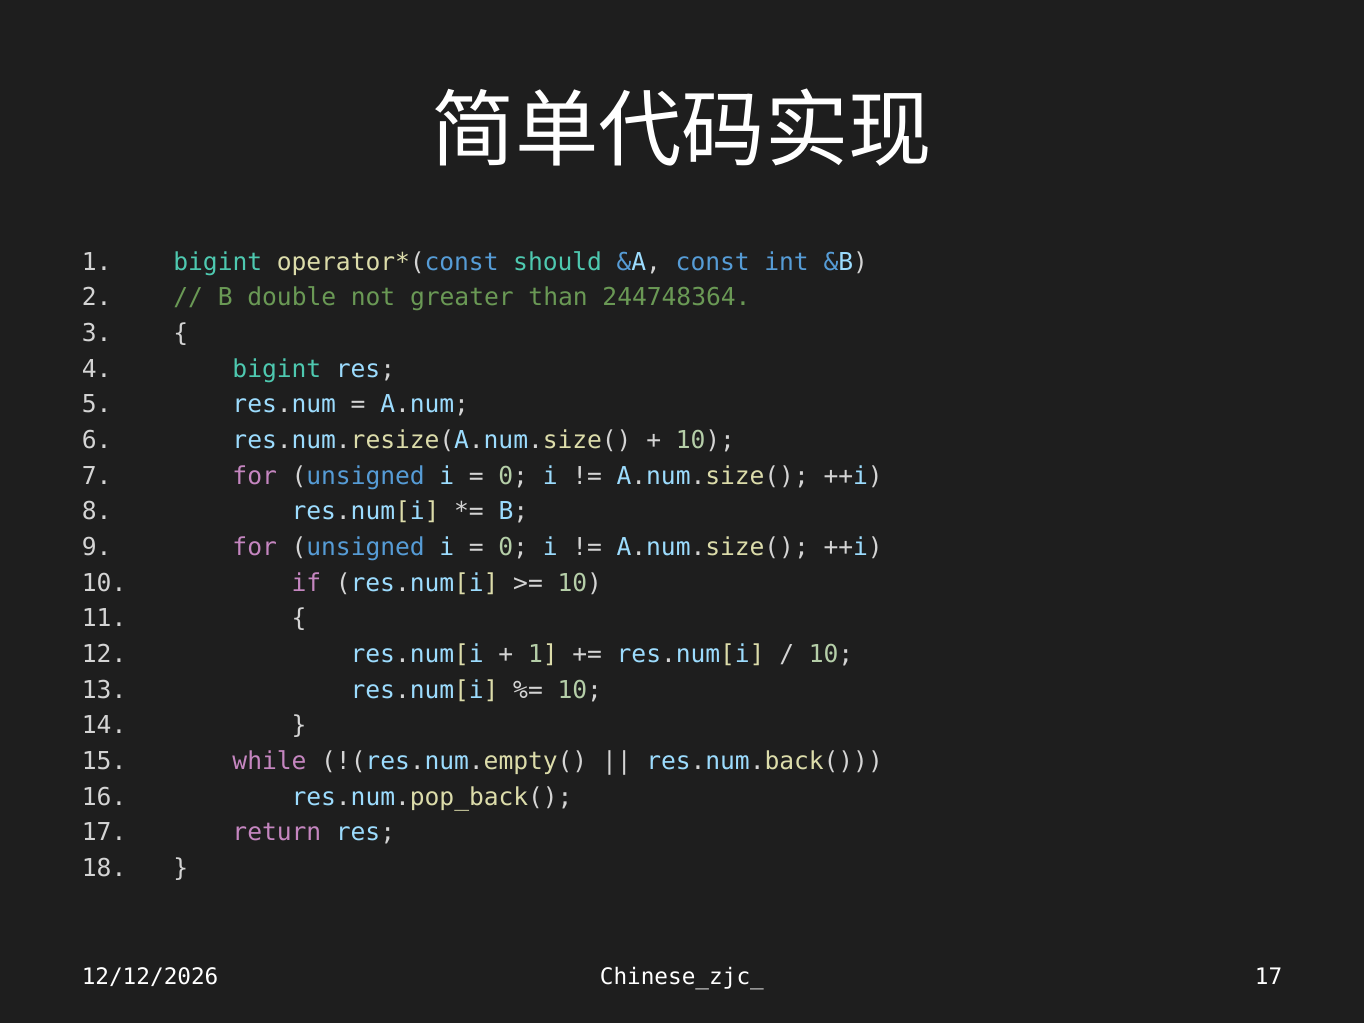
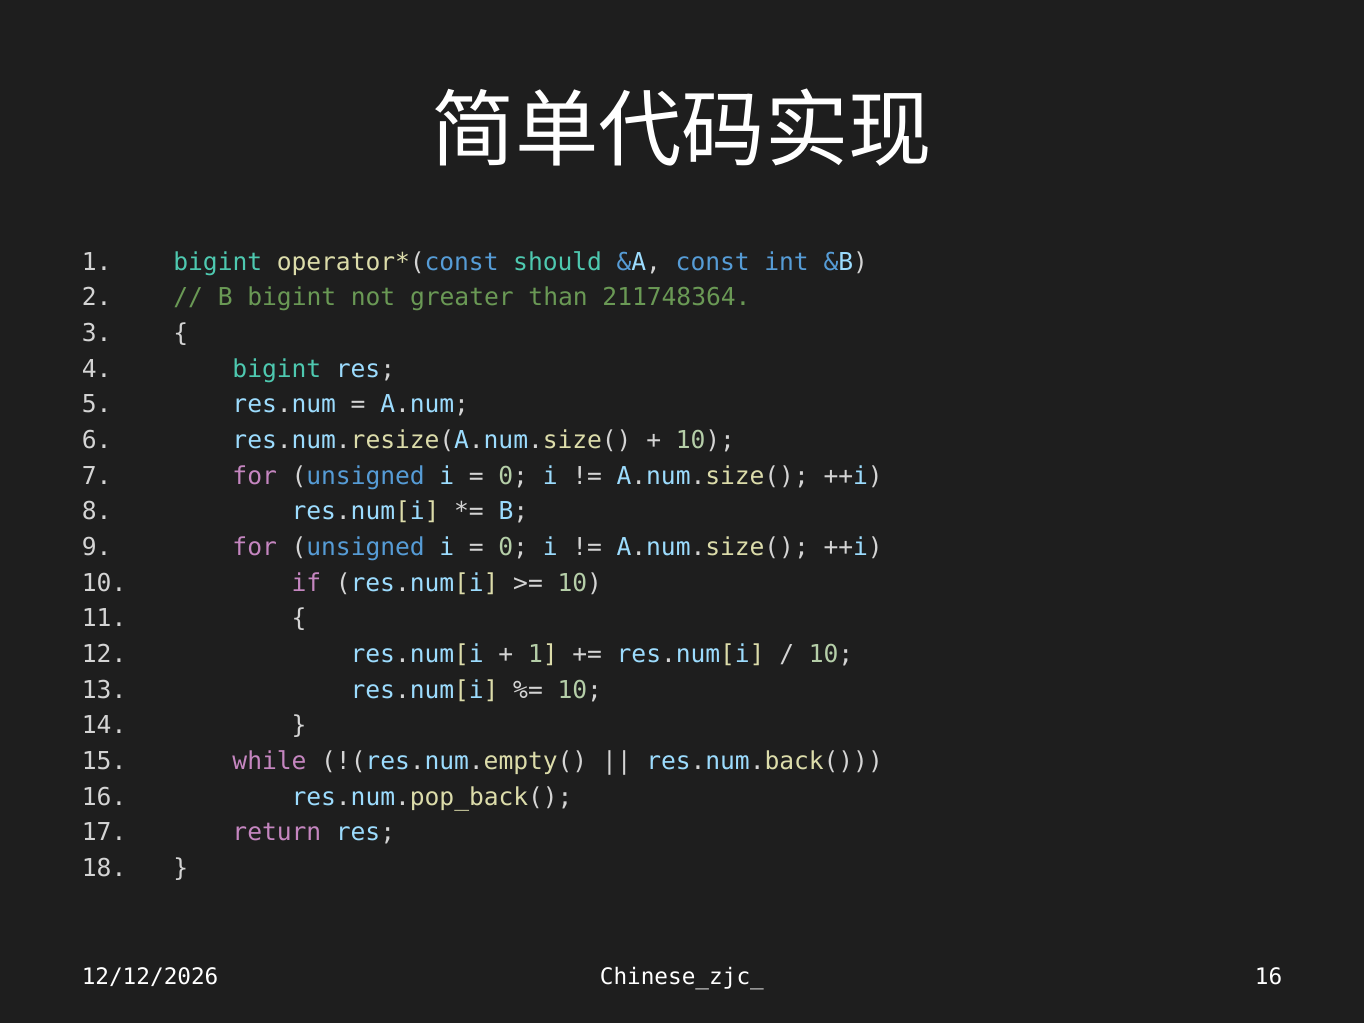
B double: double -> bigint
244748364: 244748364 -> 211748364
Chinese_zjc_ 17: 17 -> 16
